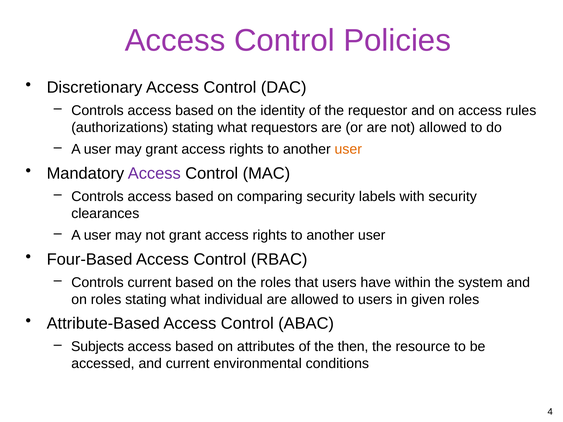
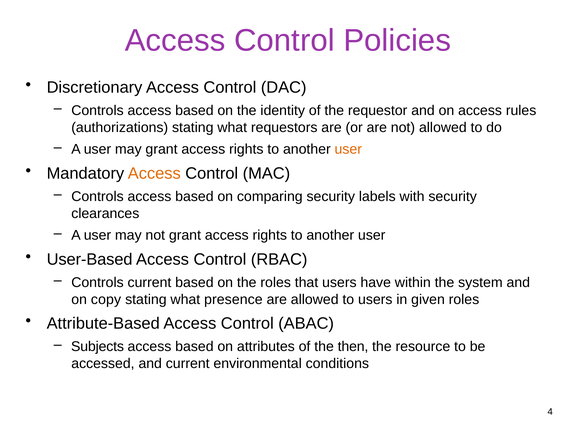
Access at (154, 174) colour: purple -> orange
Four-Based: Four-Based -> User-Based
on roles: roles -> copy
individual: individual -> presence
